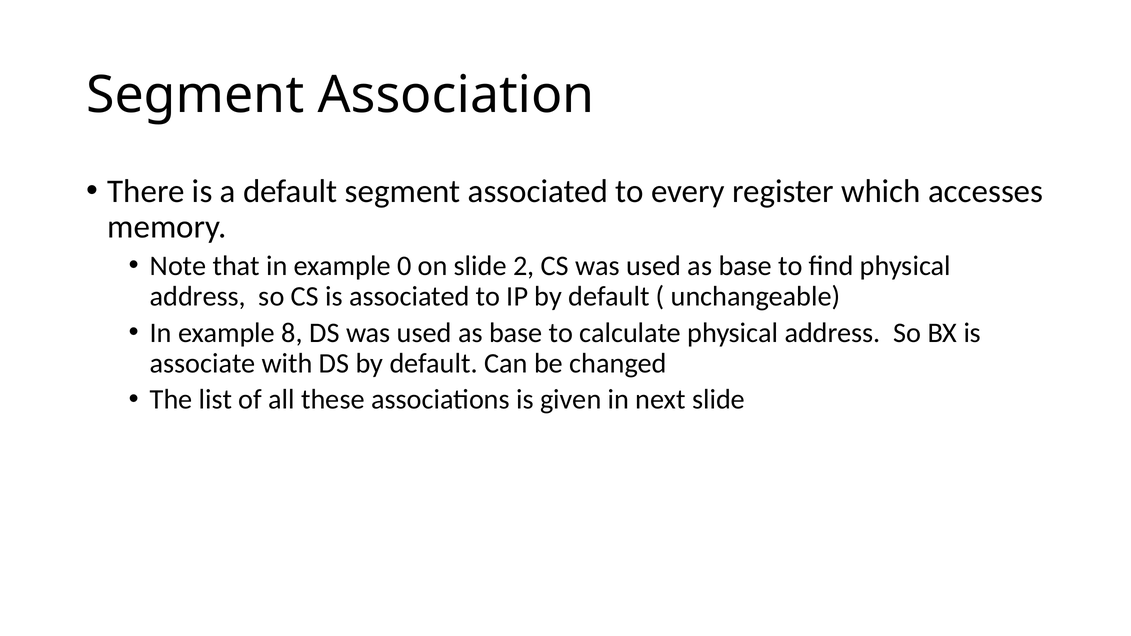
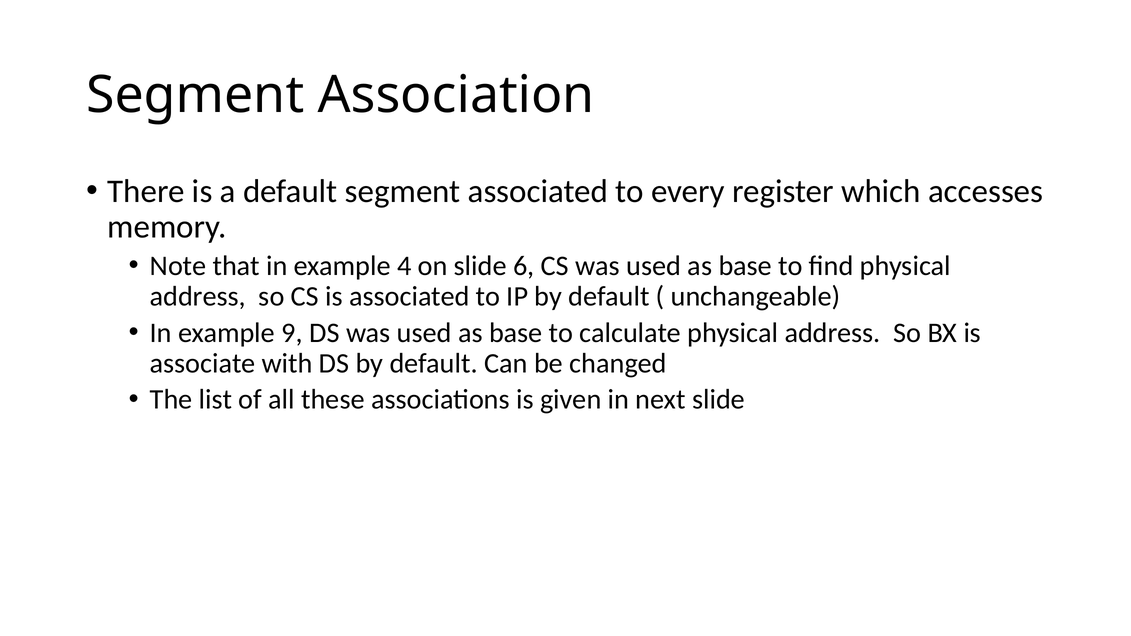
0: 0 -> 4
2: 2 -> 6
8: 8 -> 9
